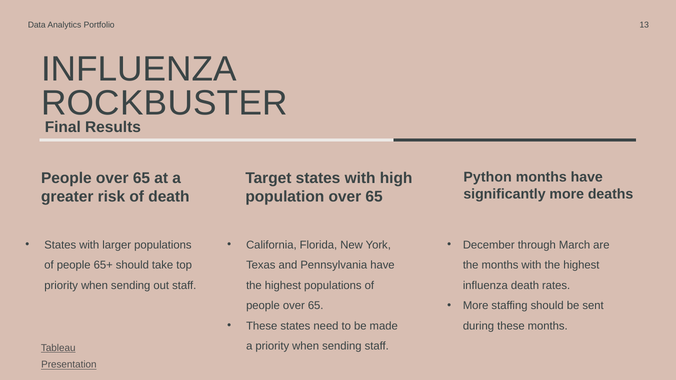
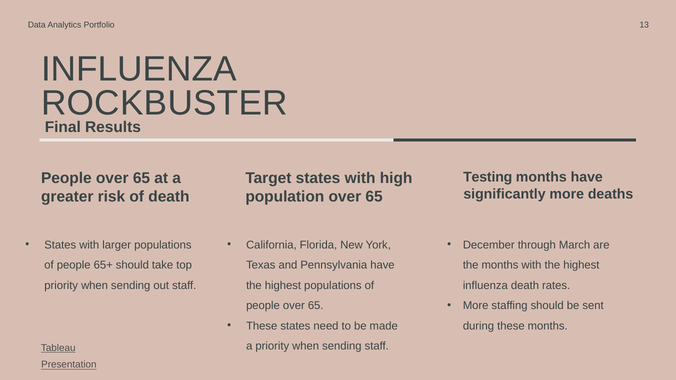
Python: Python -> Testing
